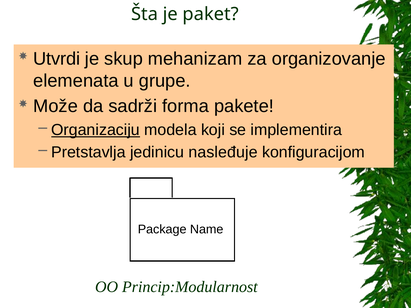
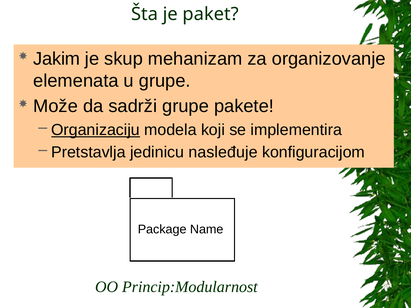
Utvrdi: Utvrdi -> Jakim
sadrži forma: forma -> grupe
